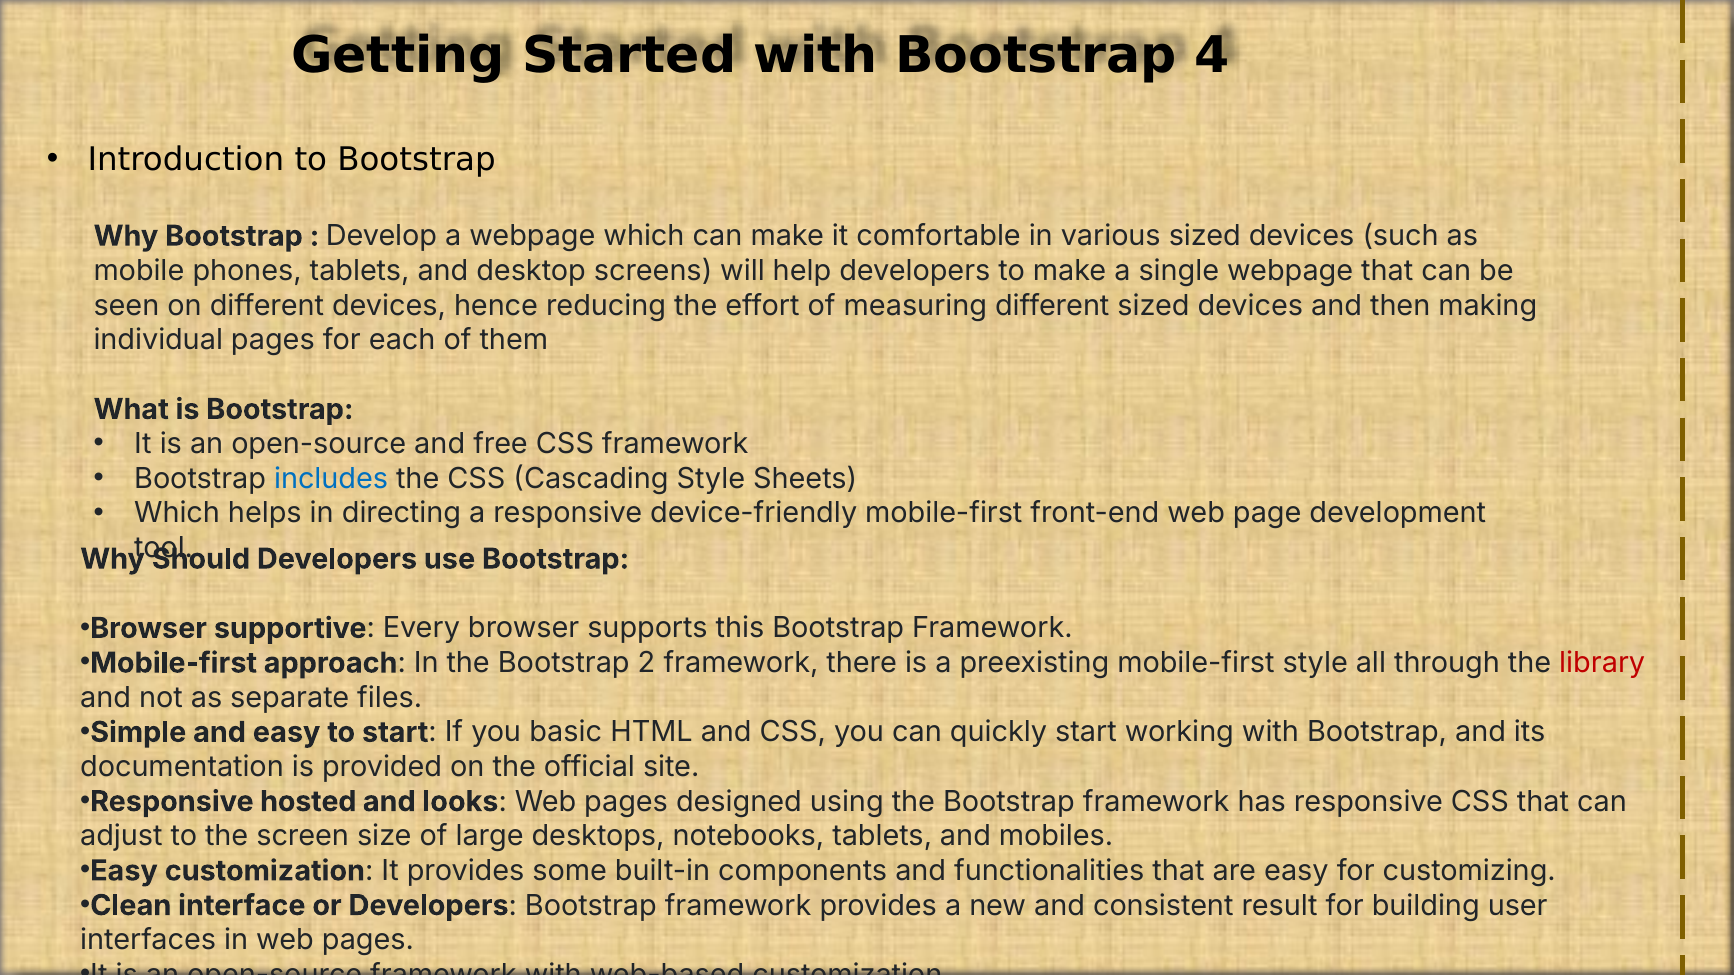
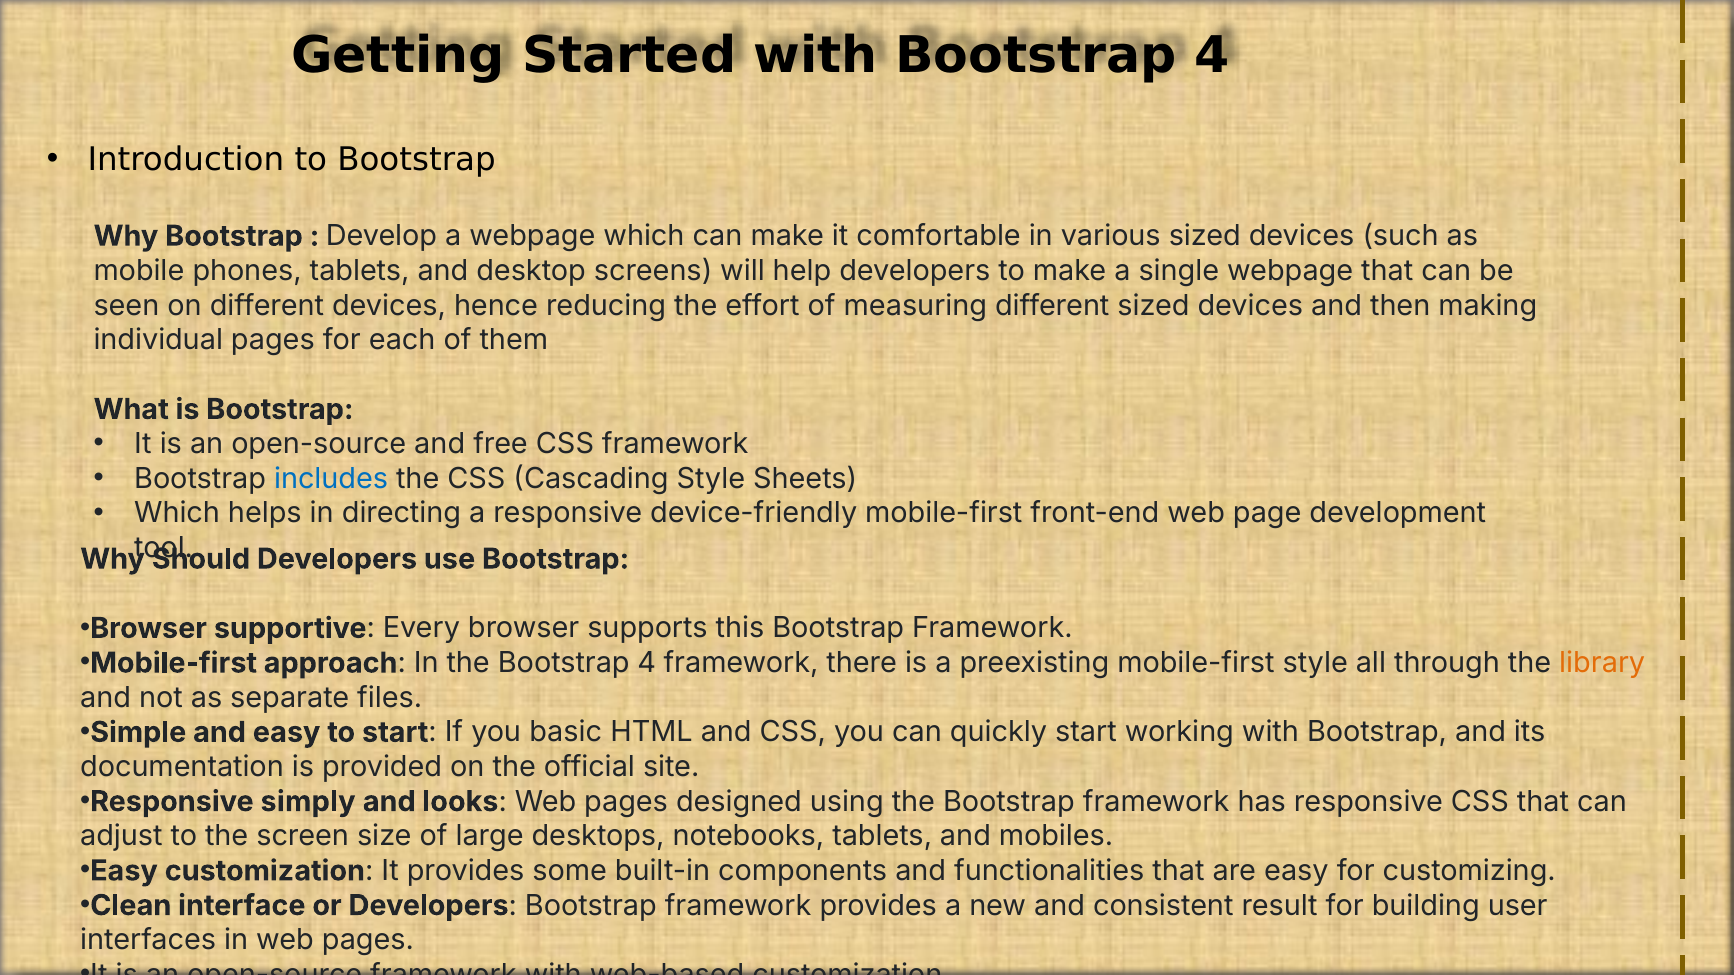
the Bootstrap 2: 2 -> 4
library colour: red -> orange
hosted: hosted -> simply
